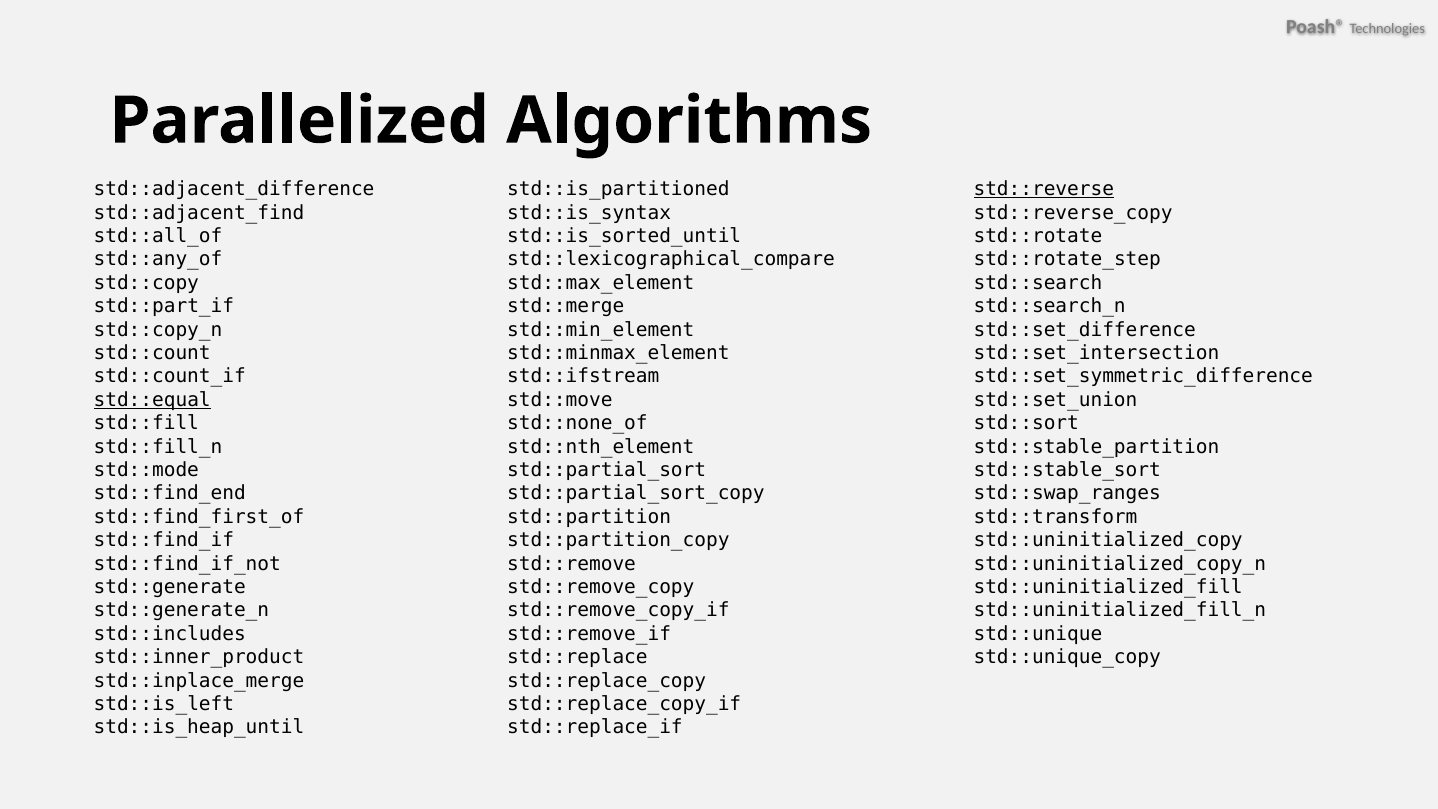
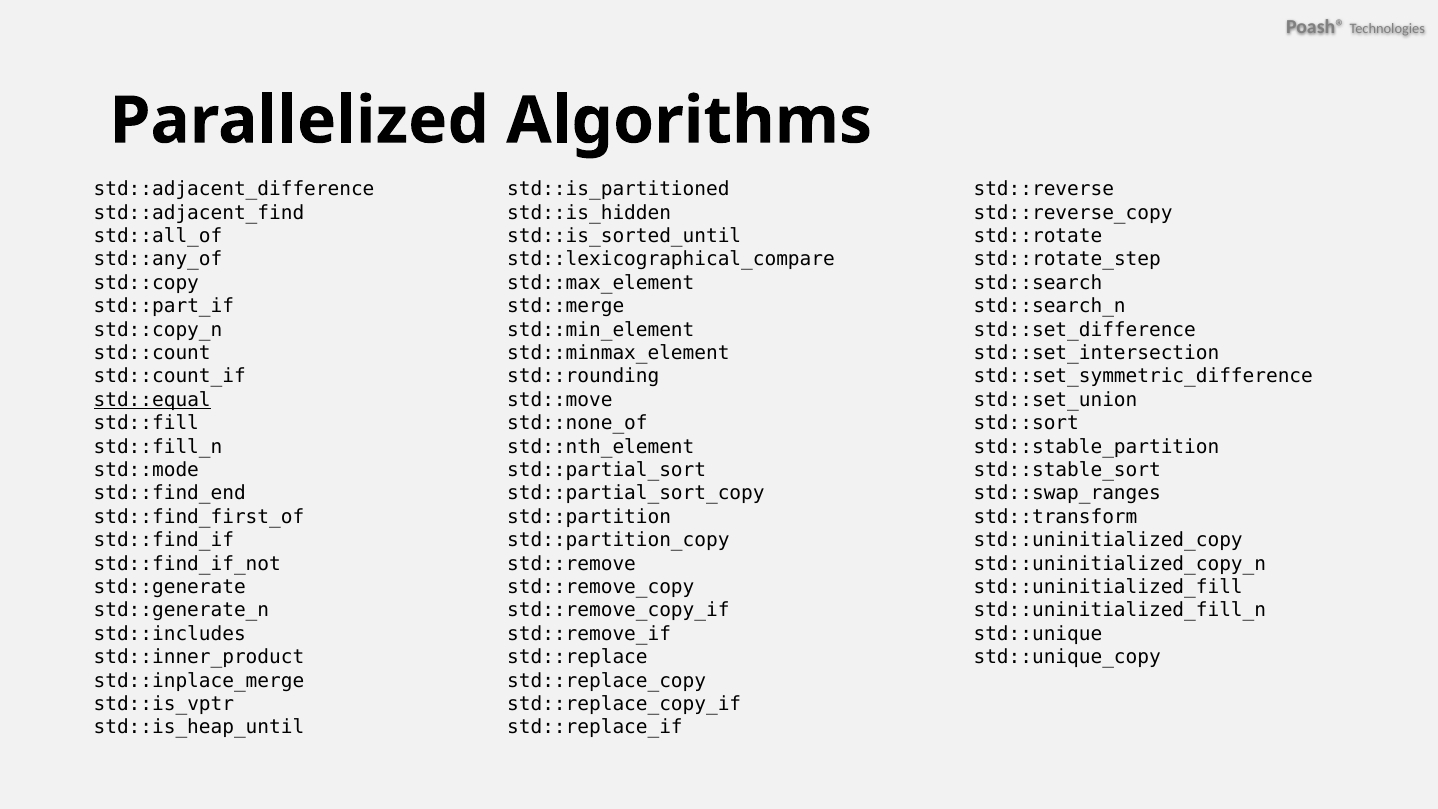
std::reverse underline: present -> none
std::is_syntax: std::is_syntax -> std::is_hidden
std::ifstream: std::ifstream -> std::rounding
std::is_left: std::is_left -> std::is_vptr
